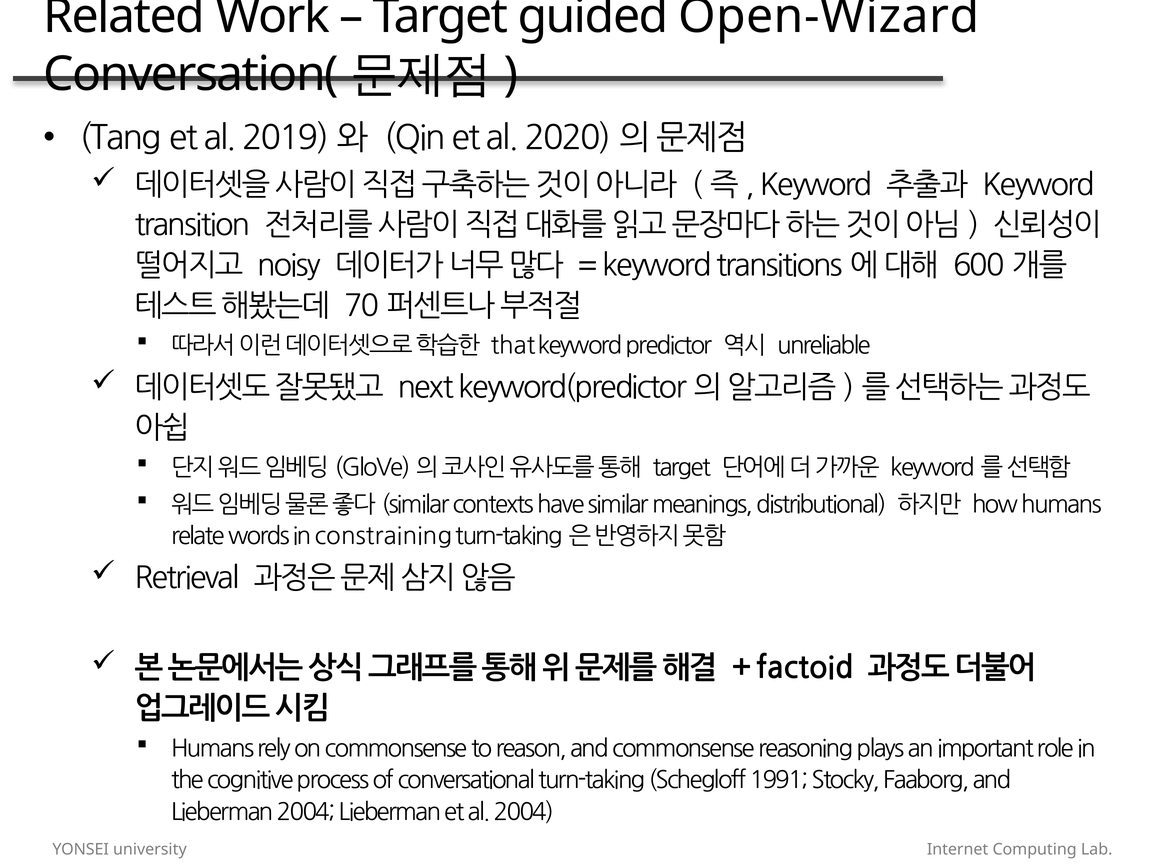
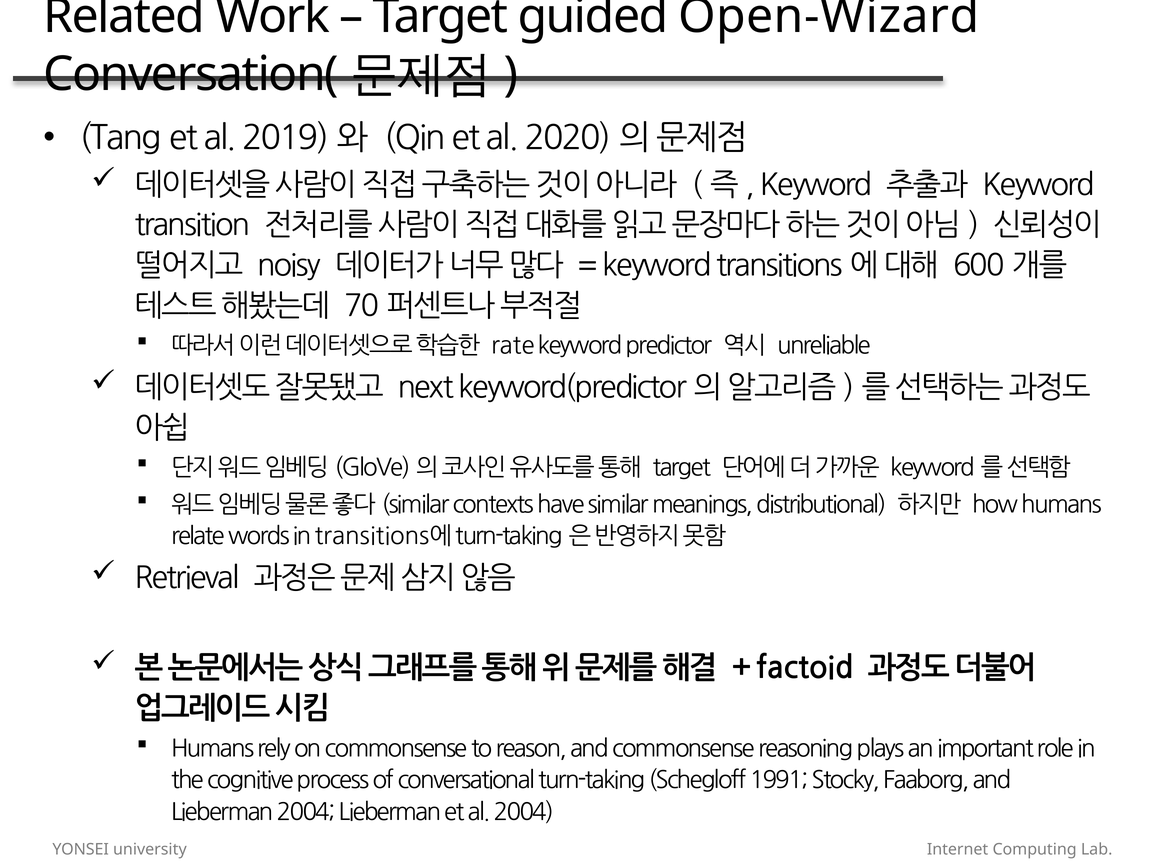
that: that -> rate
in constraining: constraining -> transitions에
